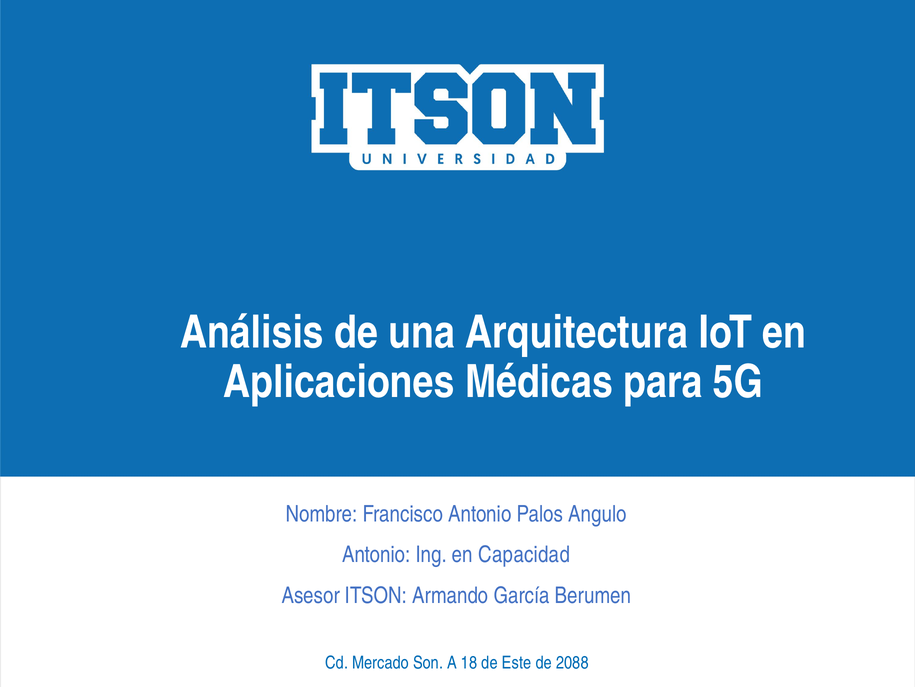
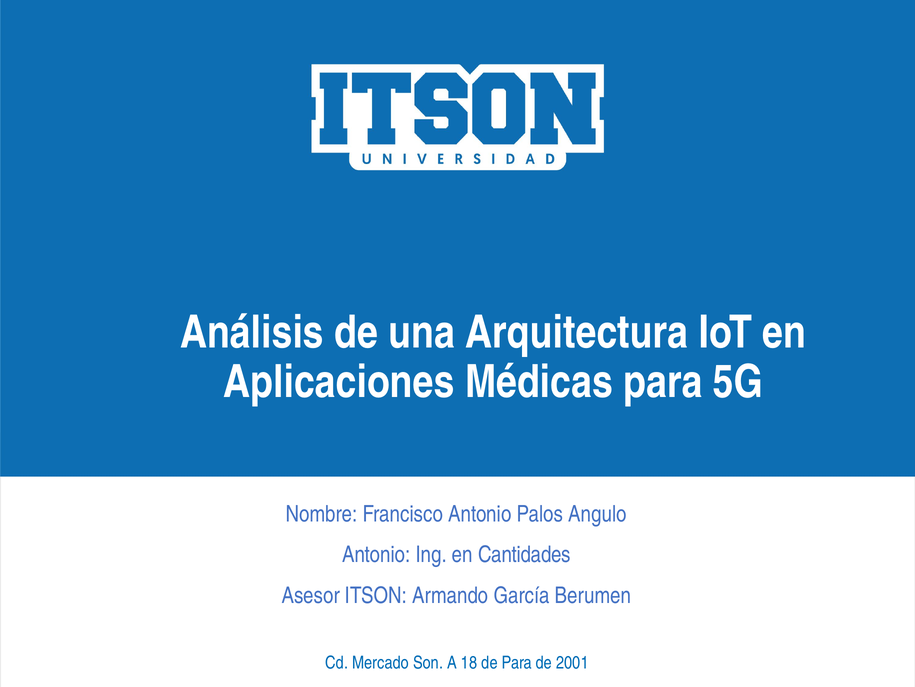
Capacidad: Capacidad -> Cantidades
de Este: Este -> Para
2088: 2088 -> 2001
